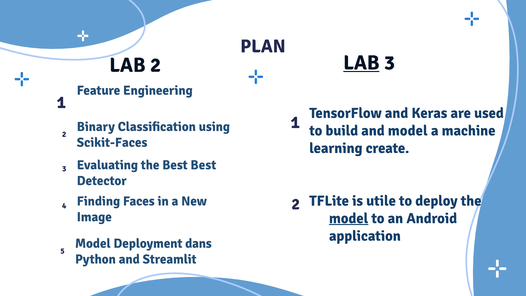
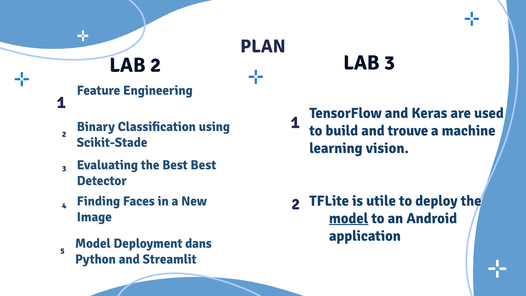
LAB at (361, 63) underline: present -> none
and model: model -> trouve
Scikit-Faces: Scikit-Faces -> Scikit-Stade
create: create -> vision
